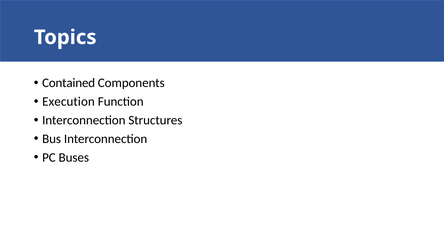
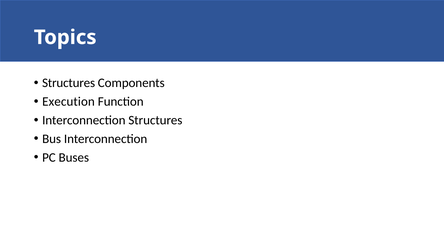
Contained at (69, 83): Contained -> Structures
